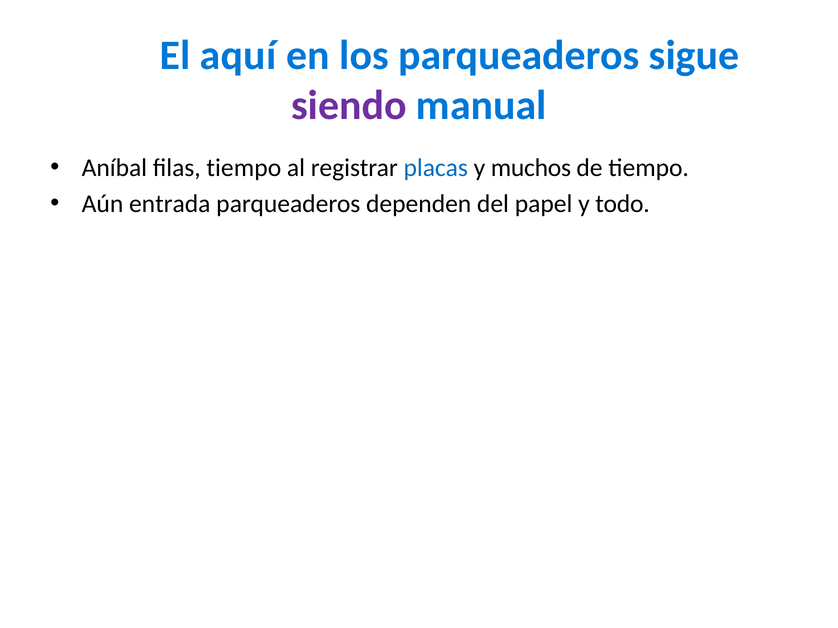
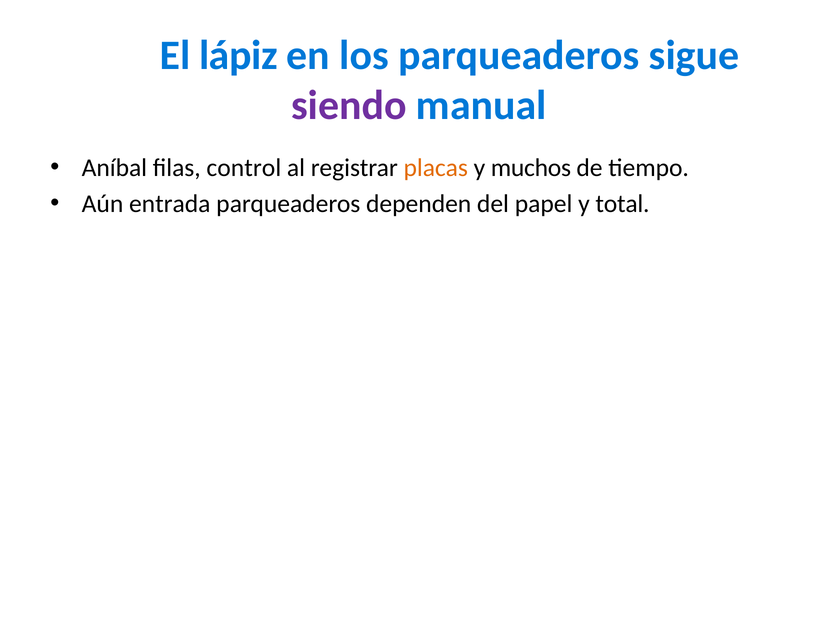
aquí: aquí -> lápiz
filas tiempo: tiempo -> control
placas colour: blue -> orange
todo: todo -> total
